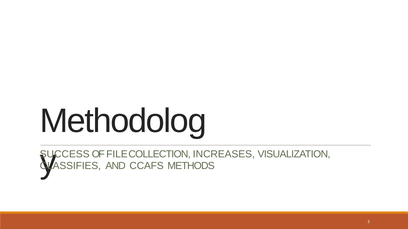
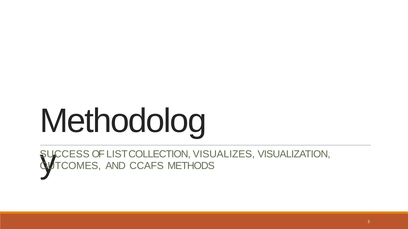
FILE: FILE -> LIST
INCREASES: INCREASES -> VISUALIZES
CLASSIFIES: CLASSIFIES -> OUTCOMES
